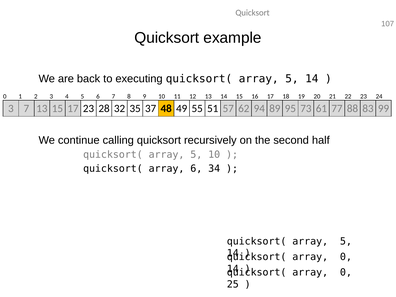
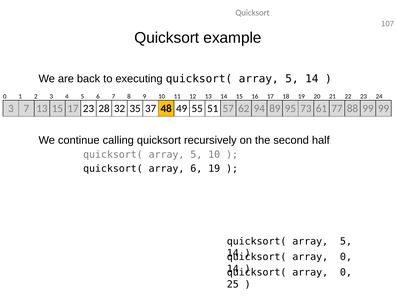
88 83: 83 -> 99
6 34: 34 -> 19
